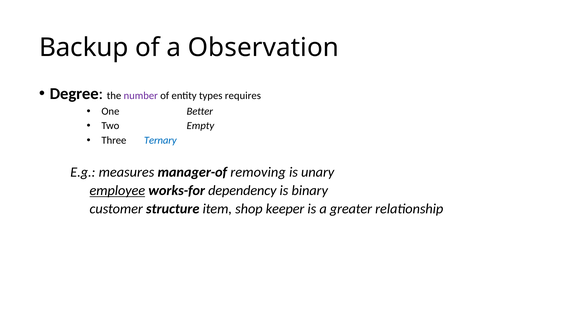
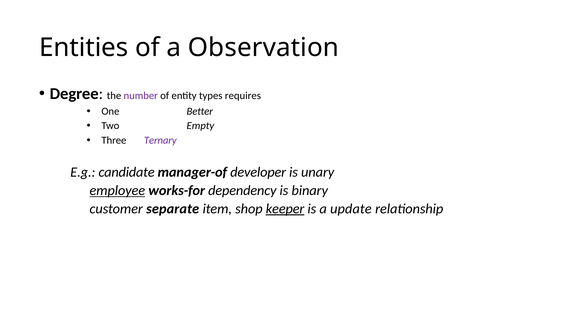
Backup: Backup -> Entities
Ternary colour: blue -> purple
measures: measures -> candidate
removing: removing -> developer
structure: structure -> separate
keeper underline: none -> present
greater: greater -> update
